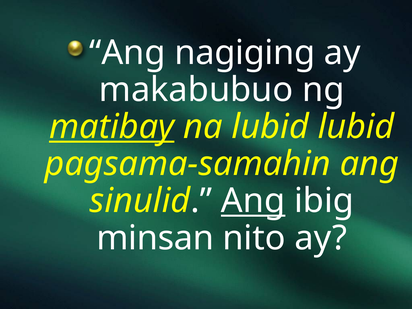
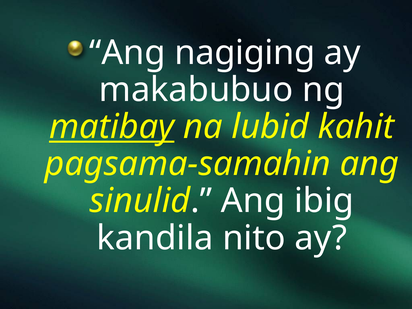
lubid lubid: lubid -> kahit
Ang at (253, 201) underline: present -> none
minsan: minsan -> kandila
